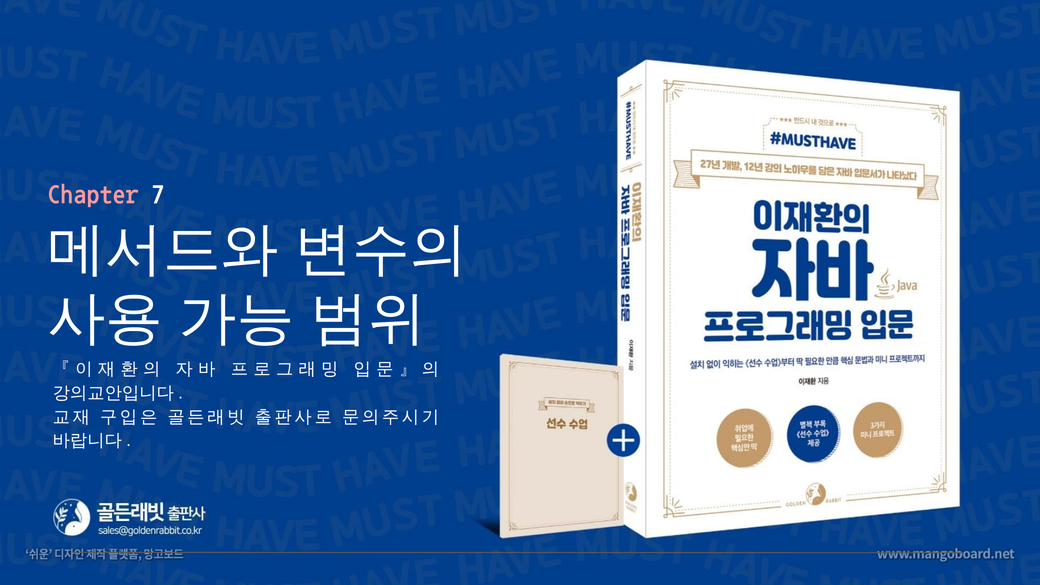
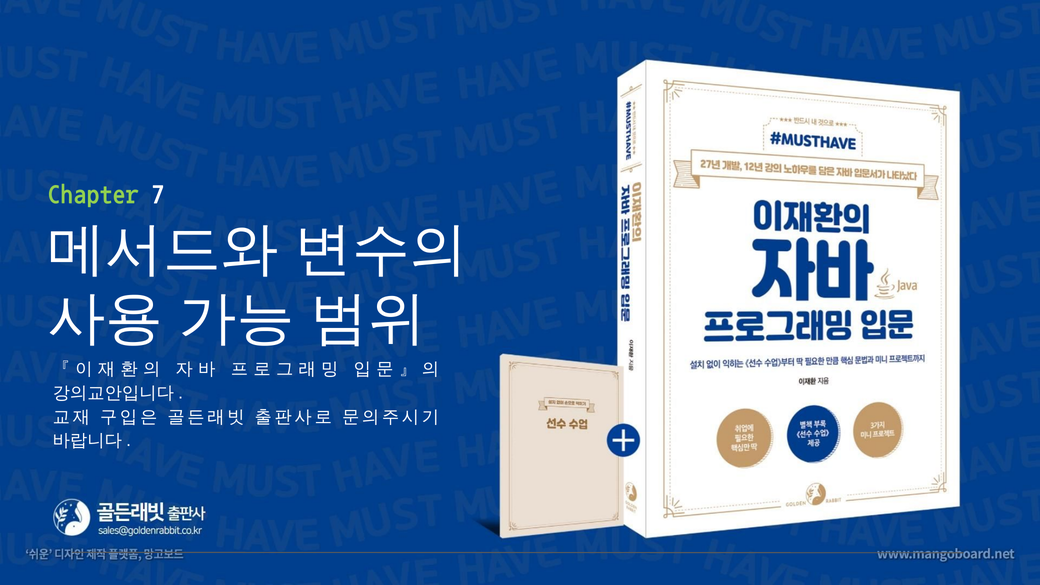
Chapter colour: pink -> light green
